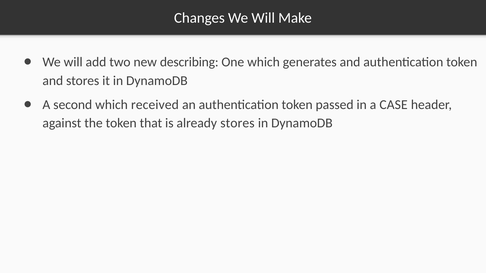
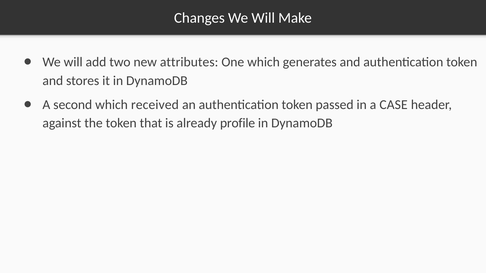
describing: describing -> attributes
already stores: stores -> profile
